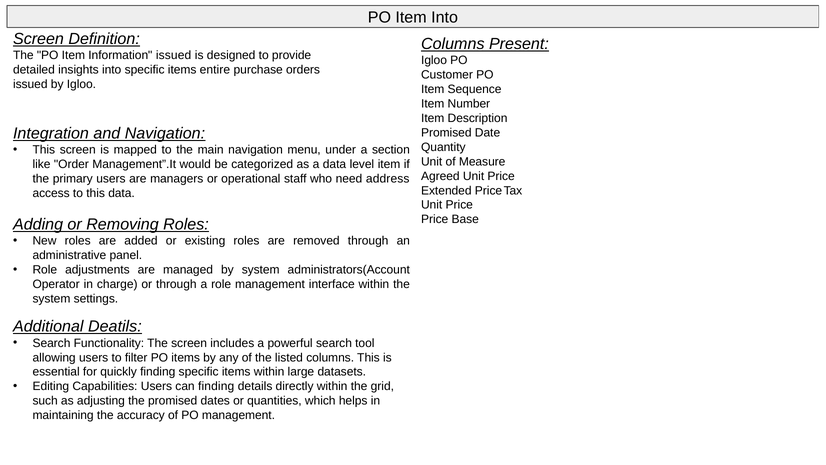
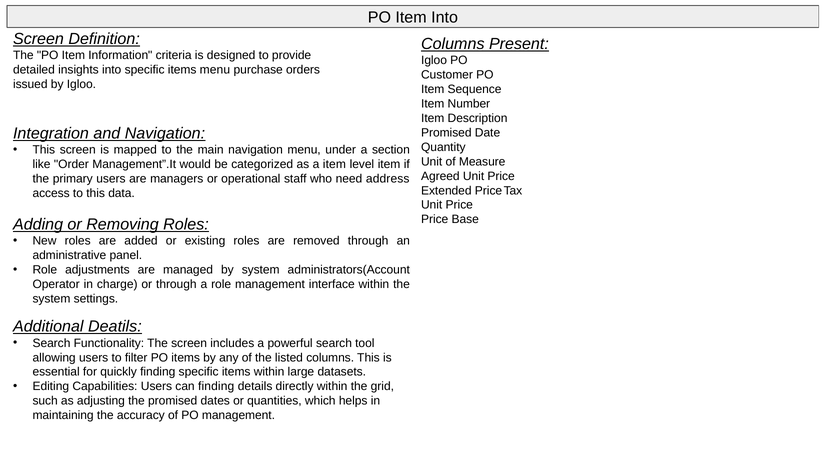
Information issued: issued -> criteria
items entire: entire -> menu
a data: data -> item
